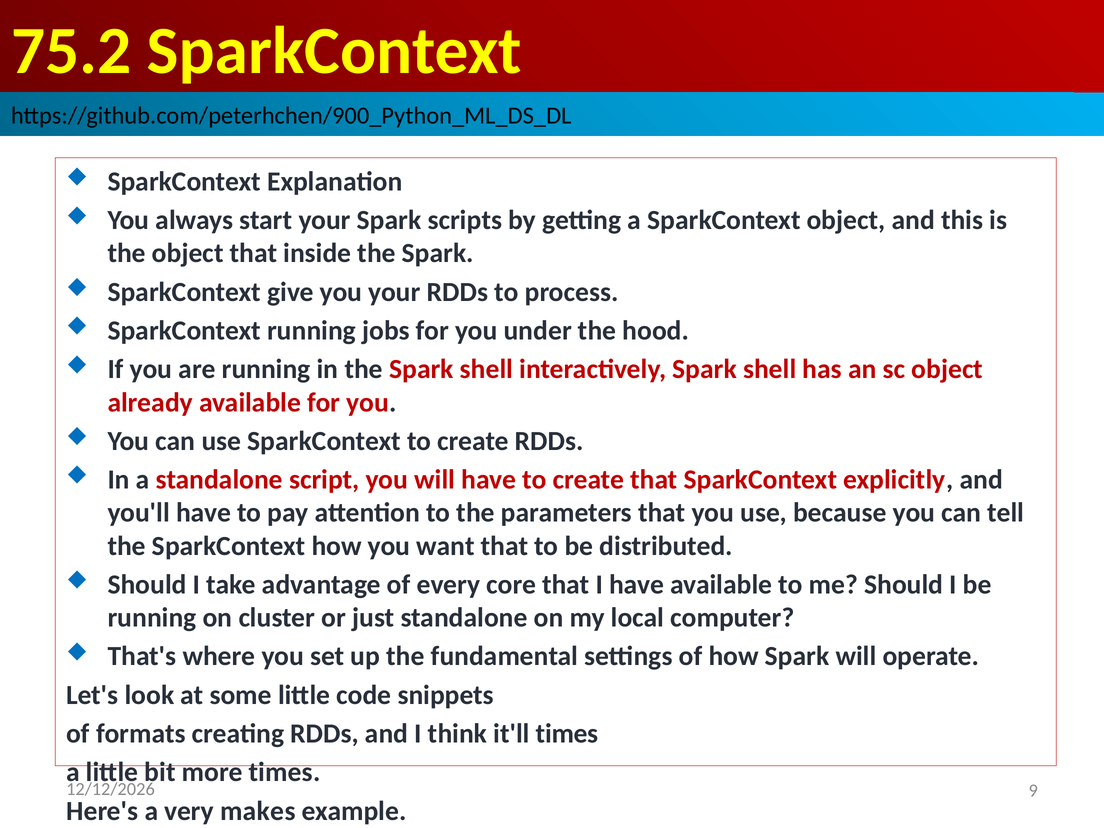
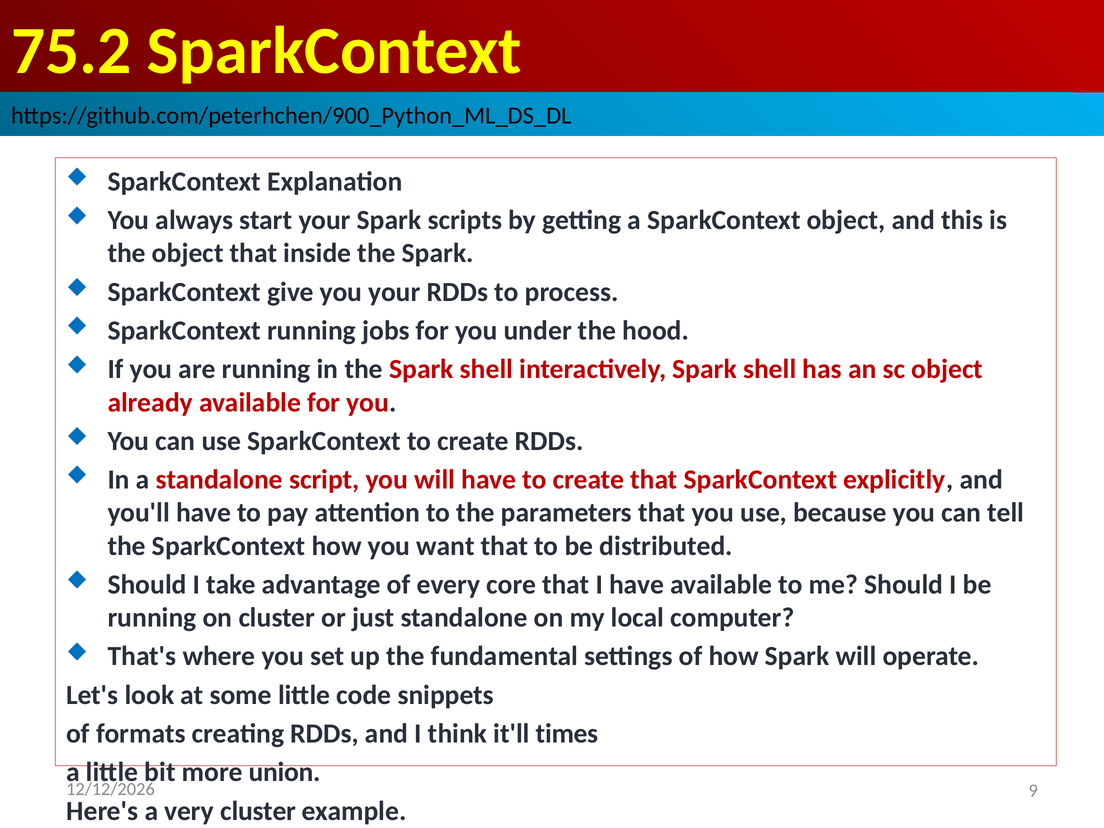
more times: times -> union
very makes: makes -> cluster
